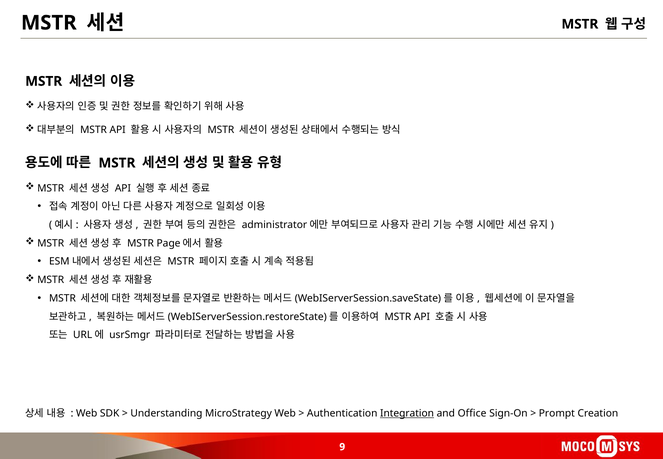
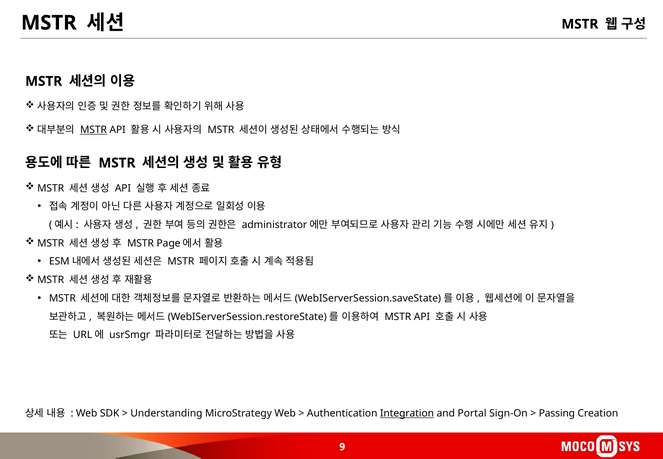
MSTR at (94, 130) underline: none -> present
Office: Office -> Portal
Prompt: Prompt -> Passing
